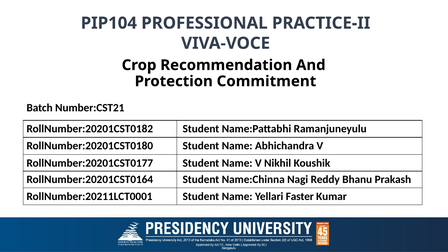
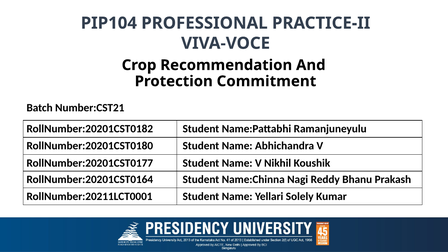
Faster: Faster -> Solely
